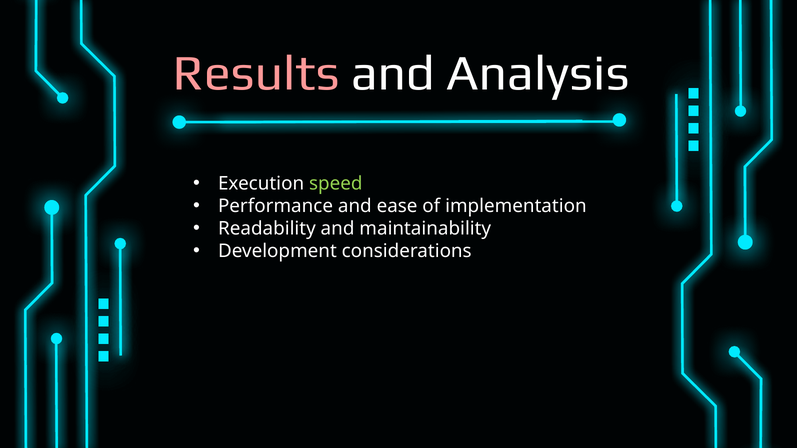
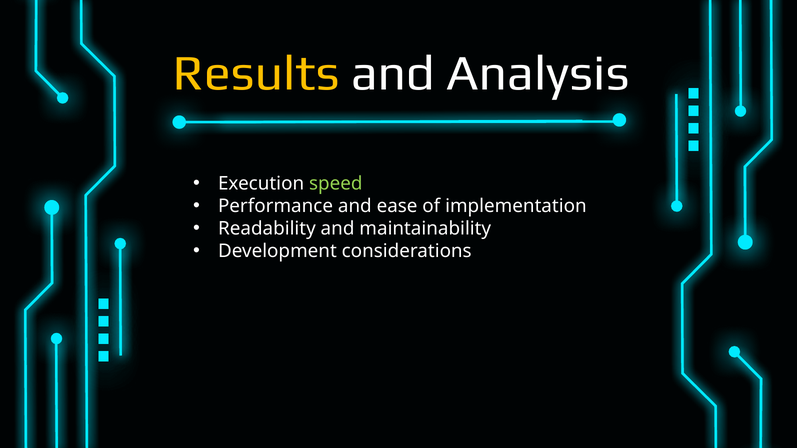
Results colour: pink -> yellow
